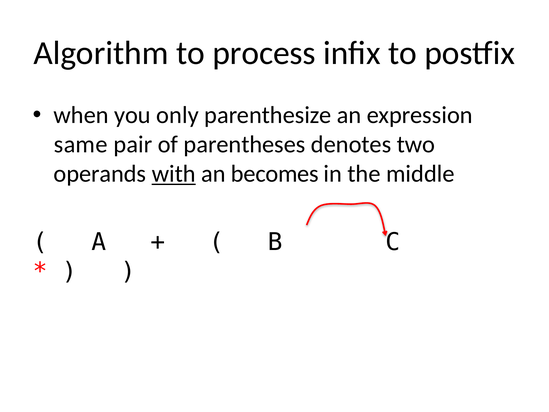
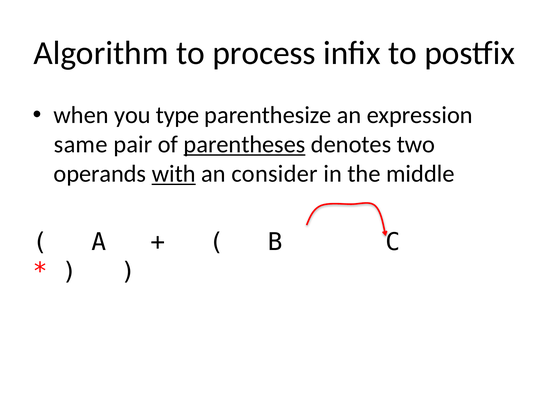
only: only -> type
parentheses underline: none -> present
becomes: becomes -> consider
